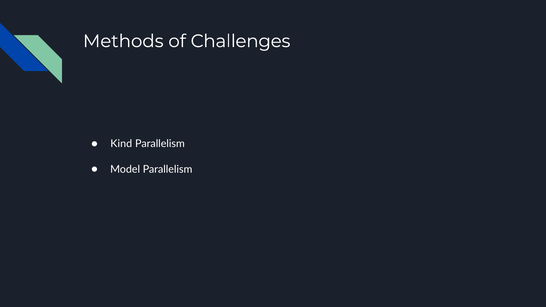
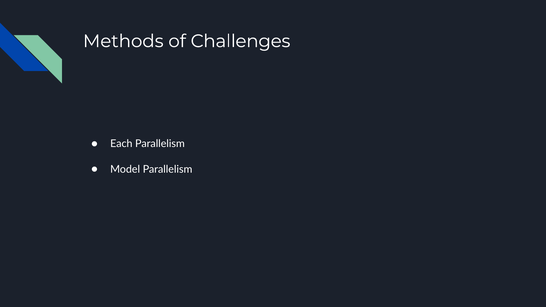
Kind: Kind -> Each
